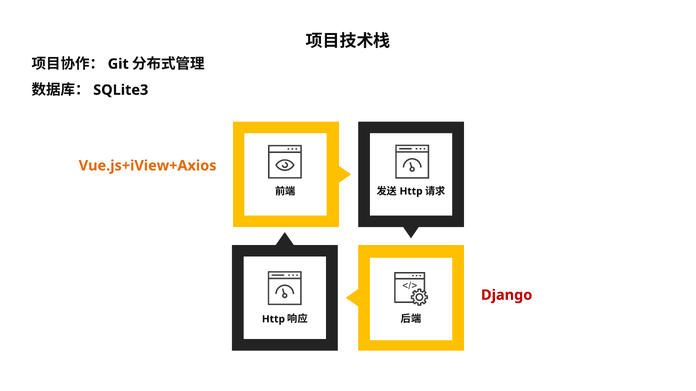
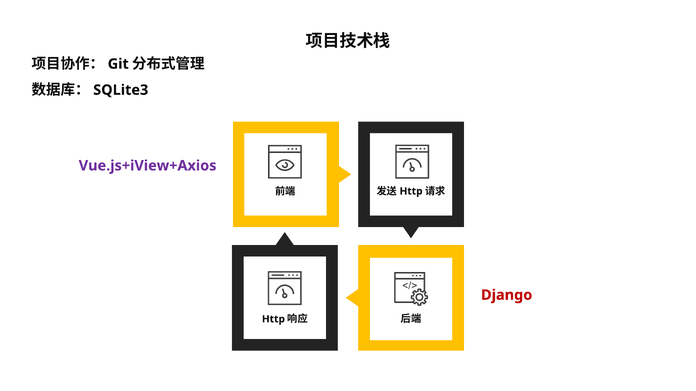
Vue.js+iView+Axios colour: orange -> purple
